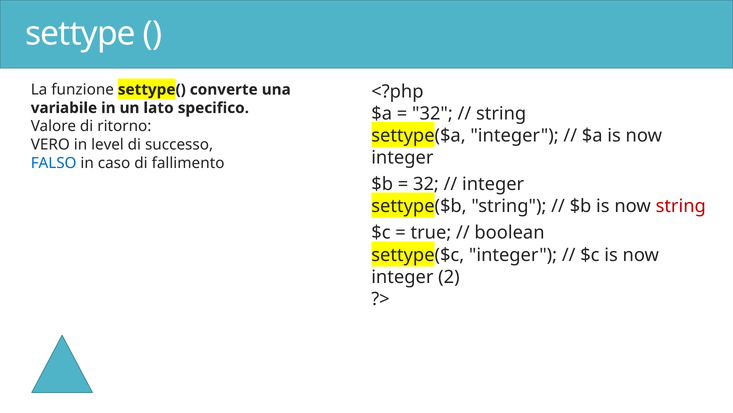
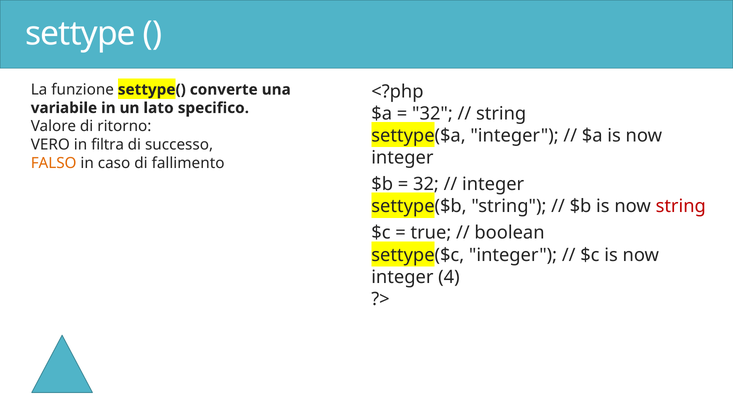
level: level -> filtra
FALSO colour: blue -> orange
2: 2 -> 4
